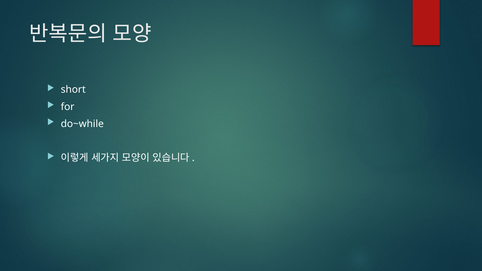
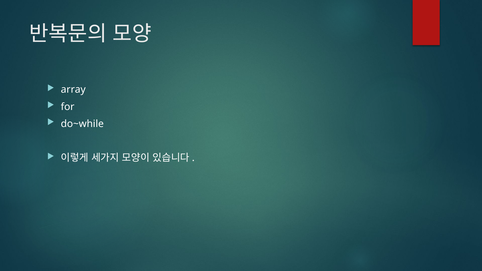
short: short -> array
